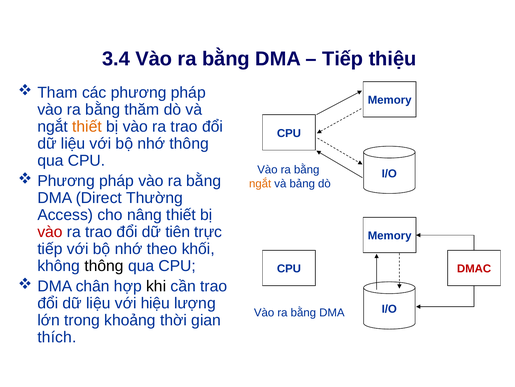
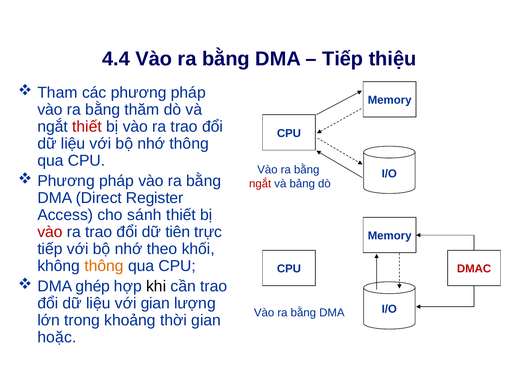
3.4: 3.4 -> 4.4
thiết at (87, 126) colour: orange -> red
ngắt at (260, 183) colour: orange -> red
Thường: Thường -> Register
nâng: nâng -> sánh
thông at (104, 266) colour: black -> orange
chân: chân -> ghép
với hiệu: hiệu -> gian
thích: thích -> hoặc
